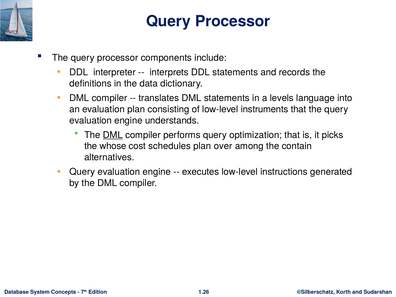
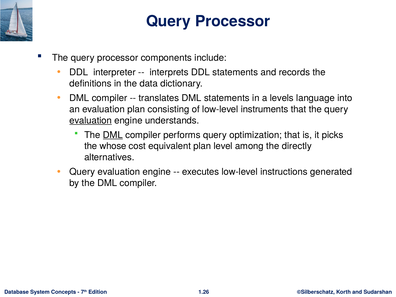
evaluation at (91, 120) underline: none -> present
schedules: schedules -> equivalent
over: over -> level
contain: contain -> directly
